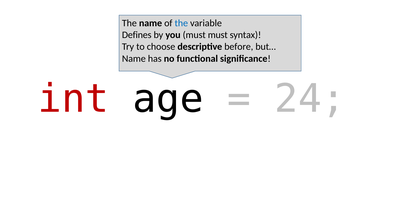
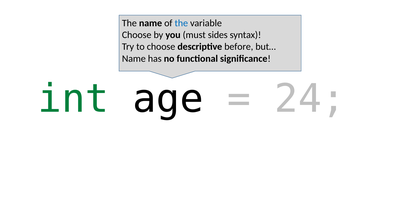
Defines at (137, 35): Defines -> Choose
must must: must -> sides
int colour: red -> green
